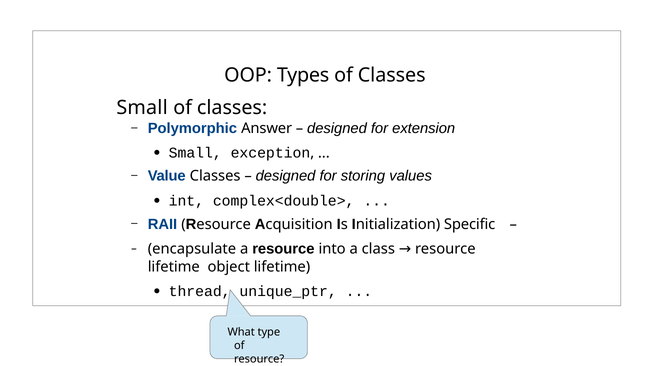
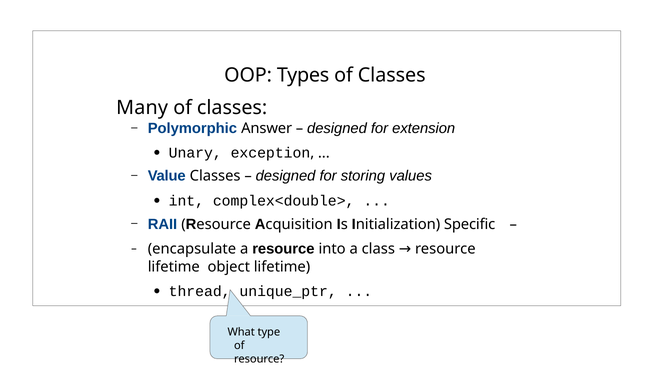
Small at (142, 108): Small -> Many
Small at (195, 153): Small -> Unary
